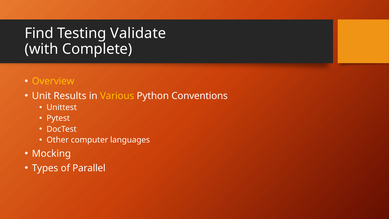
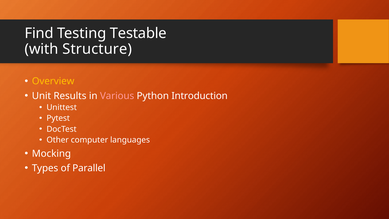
Validate: Validate -> Testable
Complete: Complete -> Structure
Various colour: yellow -> pink
Conventions: Conventions -> Introduction
